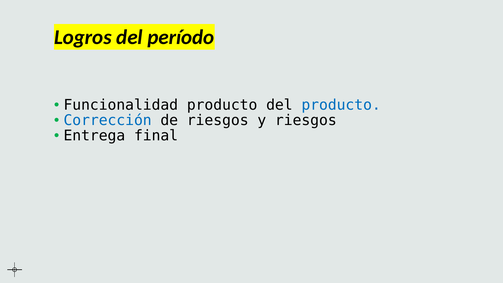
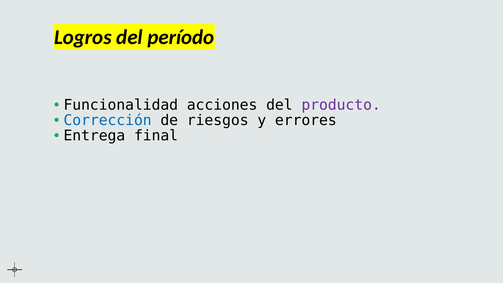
Funcionalidad producto: producto -> acciones
producto at (341, 105) colour: blue -> purple
y riesgos: riesgos -> errores
